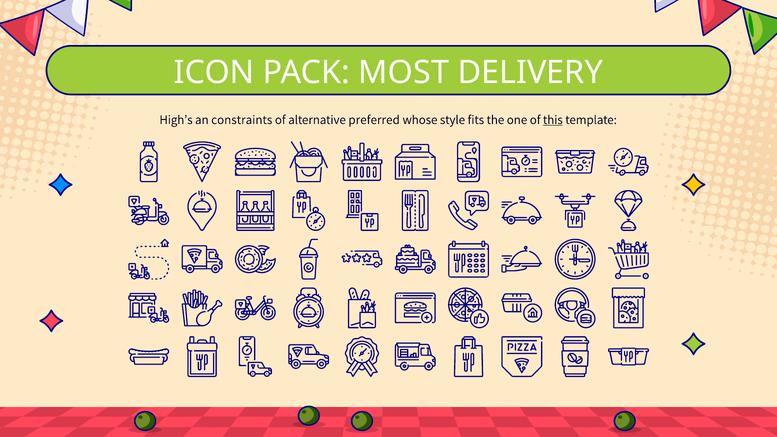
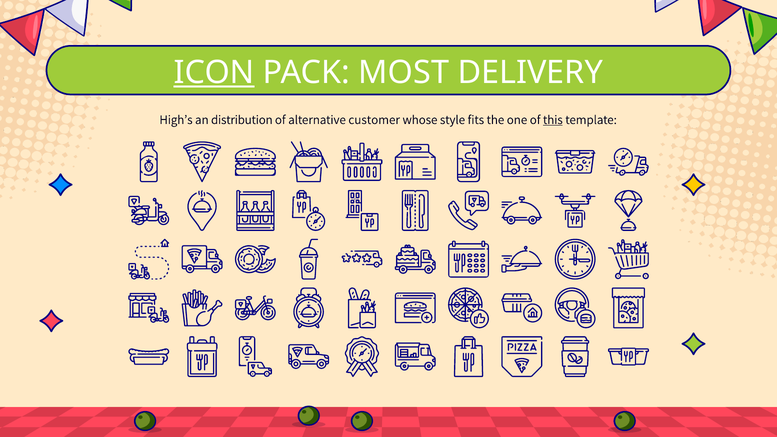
ICON underline: none -> present
constraints: constraints -> distribution
preferred: preferred -> customer
